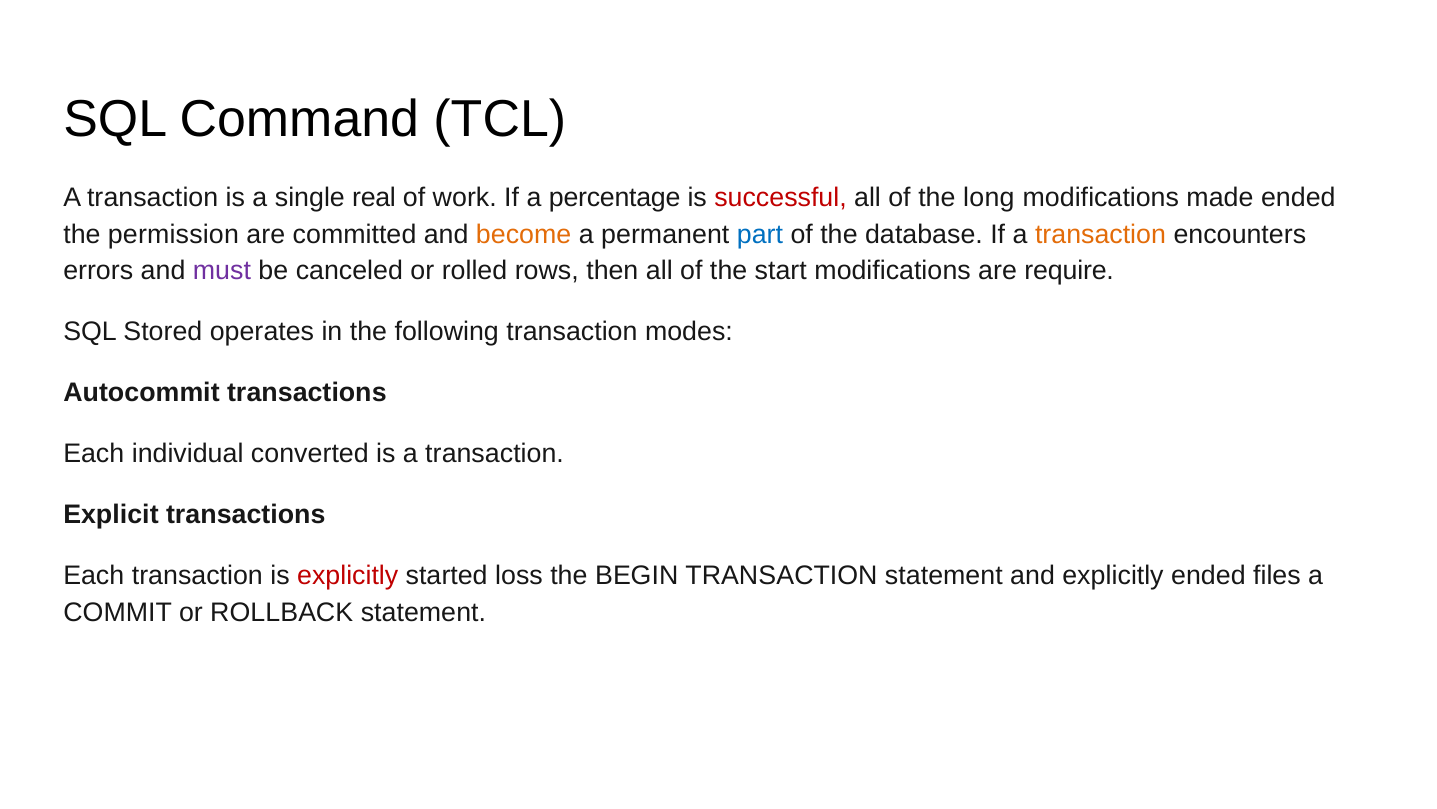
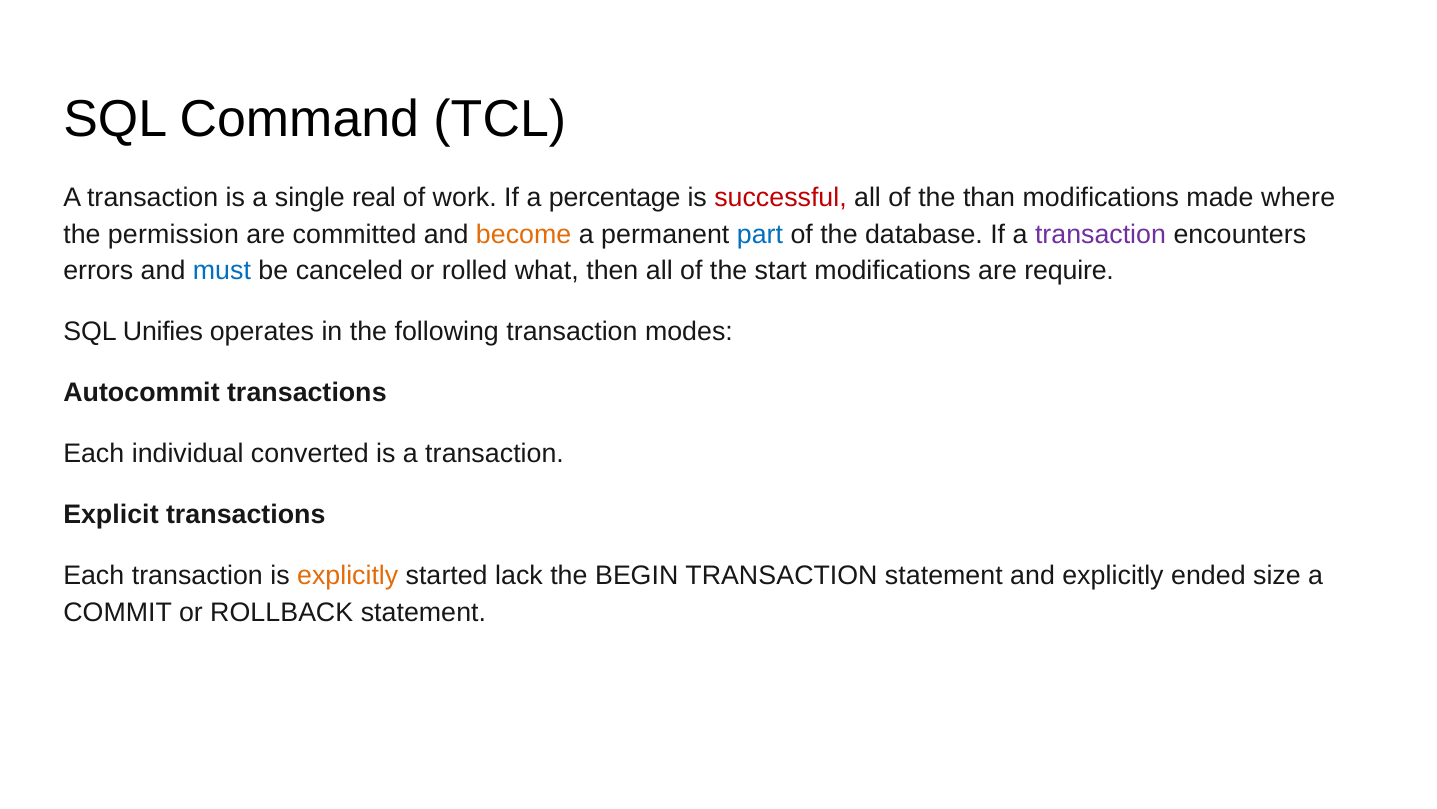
long: long -> than
made ended: ended -> where
transaction at (1100, 234) colour: orange -> purple
must colour: purple -> blue
rows: rows -> what
Stored: Stored -> Unifies
explicitly at (348, 575) colour: red -> orange
loss: loss -> lack
files: files -> size
